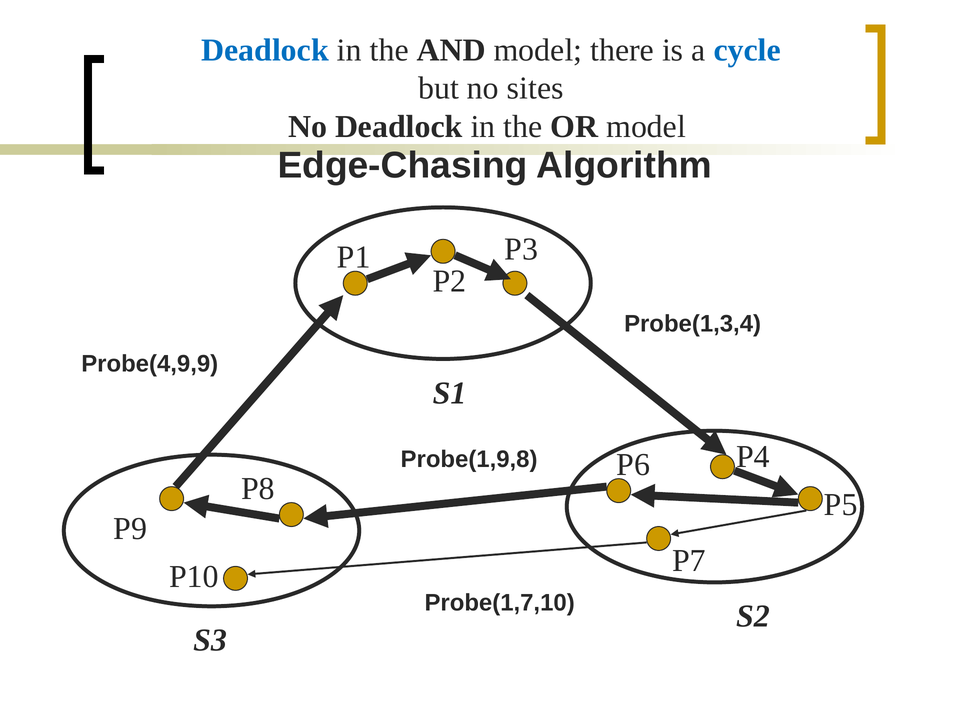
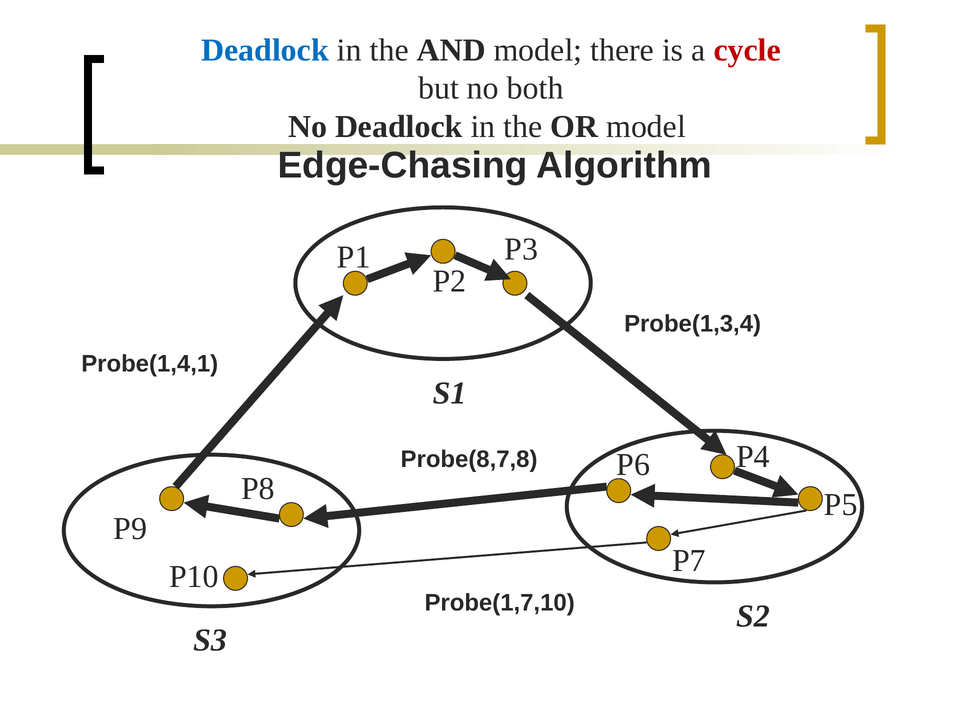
cycle colour: blue -> red
sites: sites -> both
Probe(4,9,9: Probe(4,9,9 -> Probe(1,4,1
Probe(1,9,8: Probe(1,9,8 -> Probe(8,7,8
